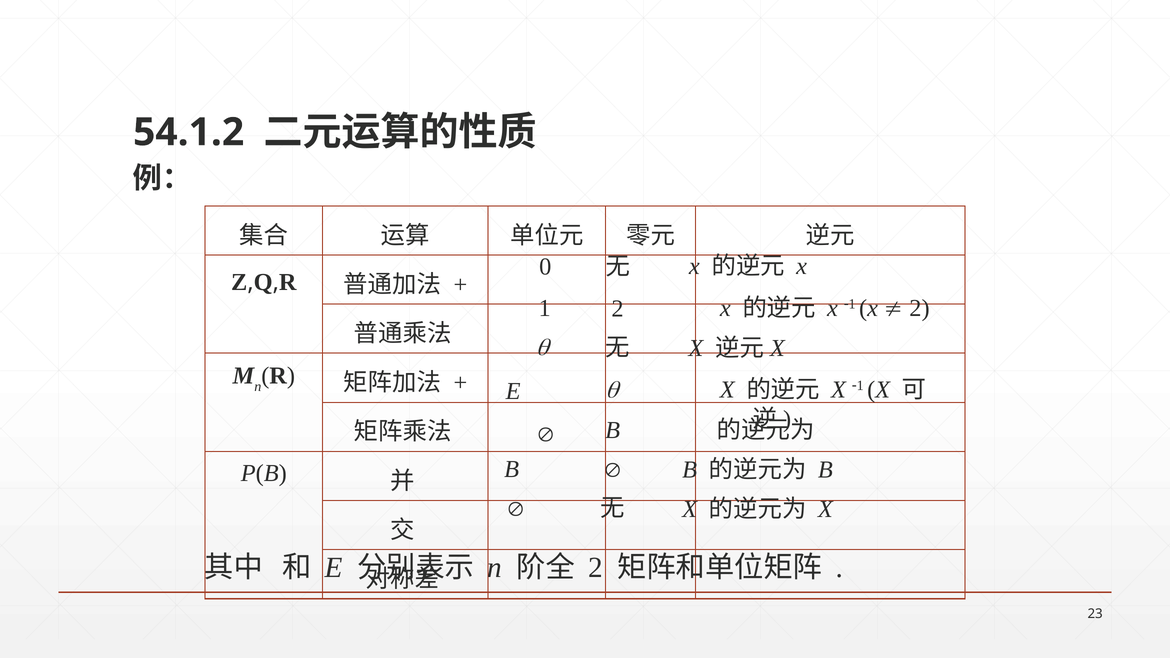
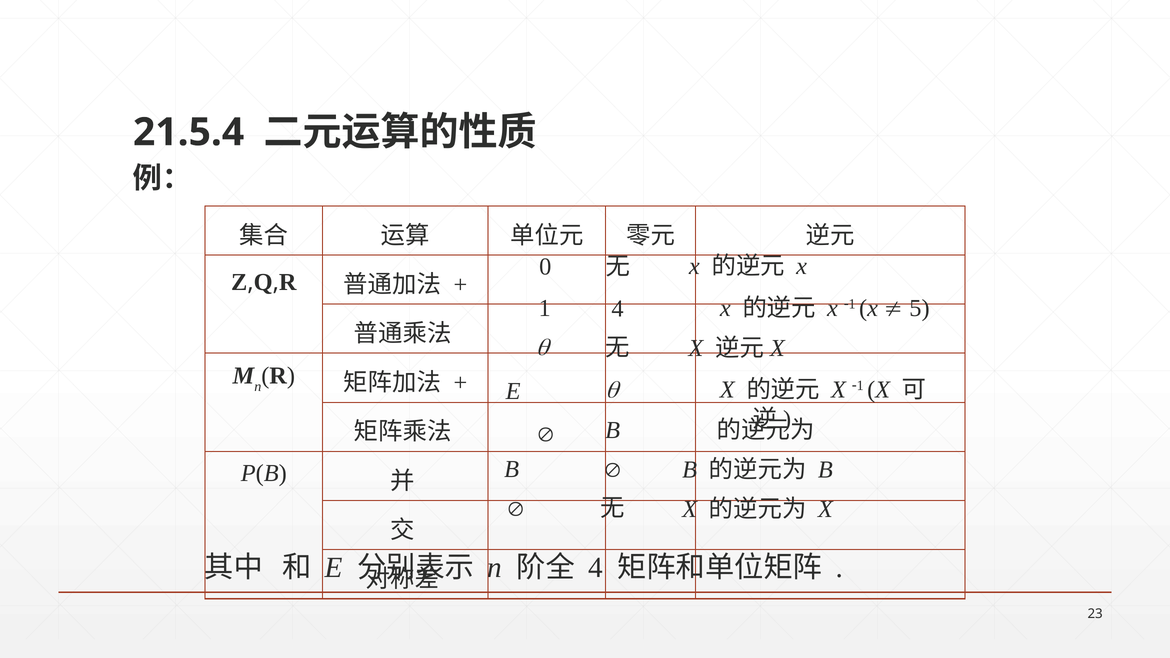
54.1.2: 54.1.2 -> 21.5.4
1 2: 2 -> 4
2 at (919, 308): 2 -> 5
2 at (596, 568): 2 -> 4
